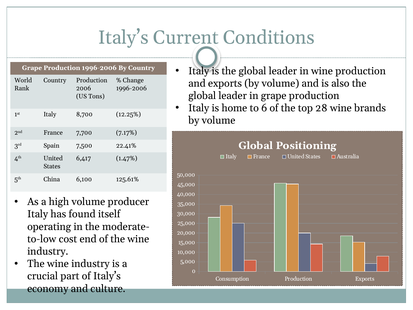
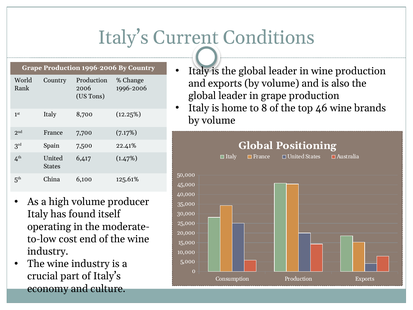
6: 6 -> 8
28: 28 -> 46
